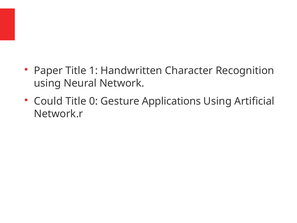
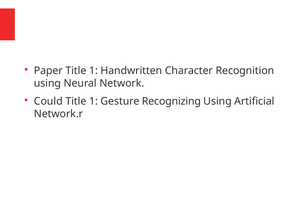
0 at (93, 101): 0 -> 1
Applications: Applications -> Recognizing
